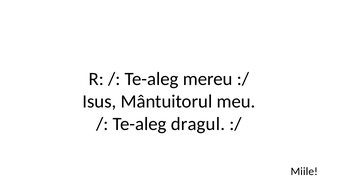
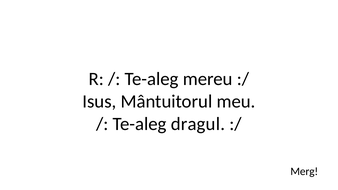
Miile: Miile -> Merg
